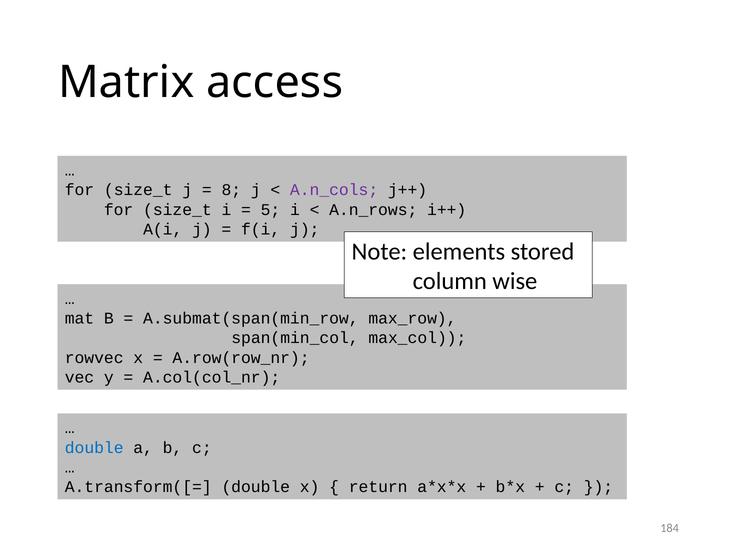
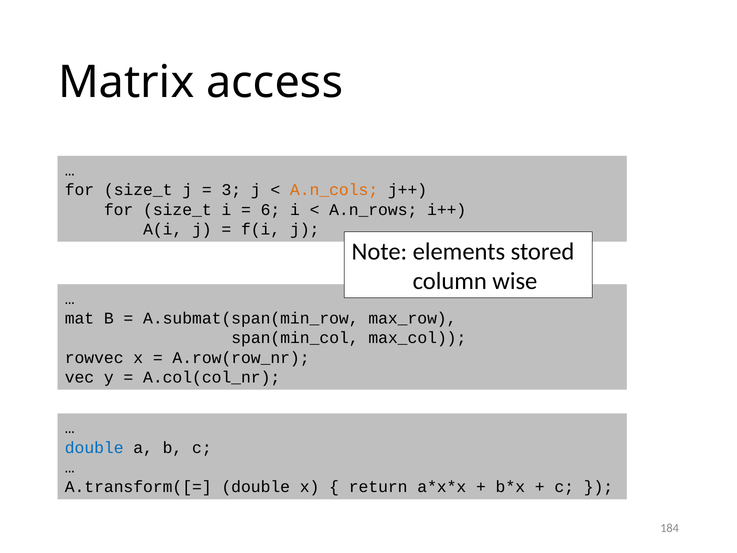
8: 8 -> 3
A.n_cols colour: purple -> orange
5: 5 -> 6
